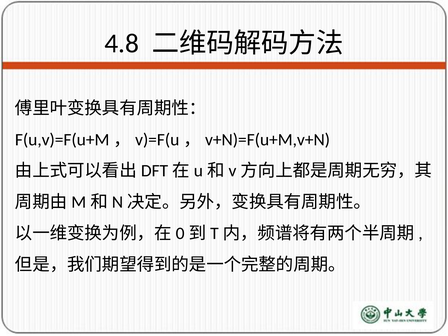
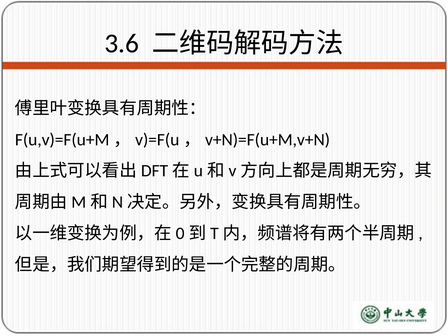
4.8: 4.8 -> 3.6
